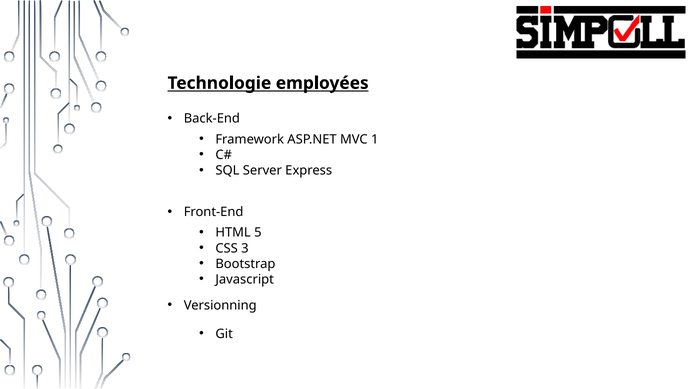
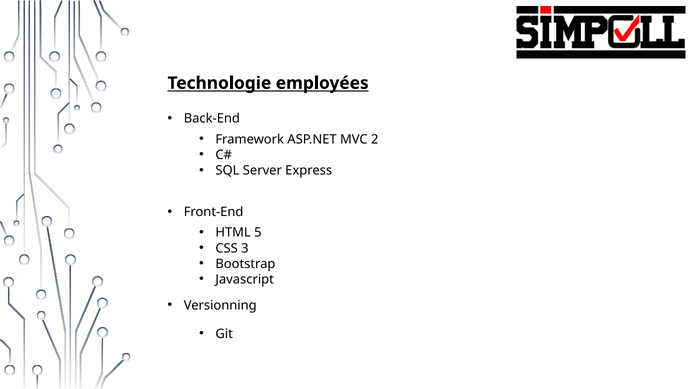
1: 1 -> 2
